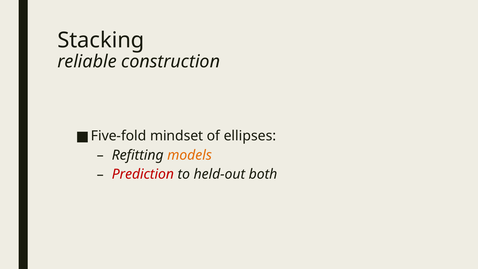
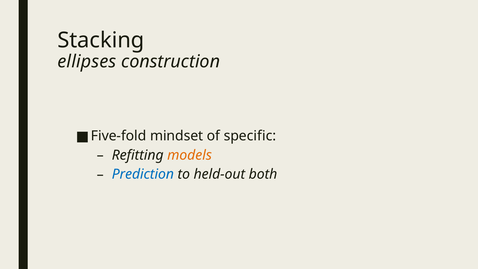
reliable: reliable -> ellipses
ellipses: ellipses -> specific
Prediction colour: red -> blue
